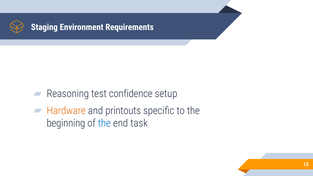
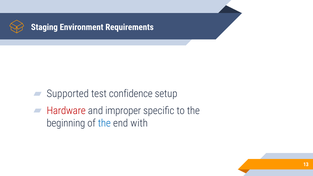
Reasoning: Reasoning -> Supported
Hardware colour: orange -> red
printouts: printouts -> improper
task: task -> with
